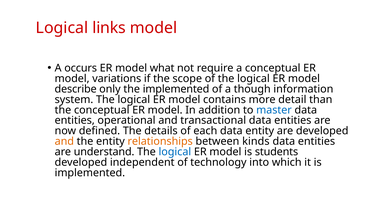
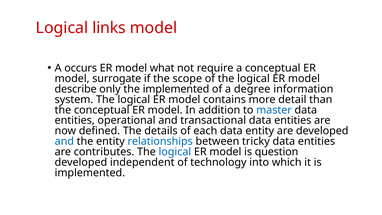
variations: variations -> surrogate
though: though -> degree
and at (64, 141) colour: orange -> blue
relationships colour: orange -> blue
kinds: kinds -> tricky
understand: understand -> contributes
students: students -> question
